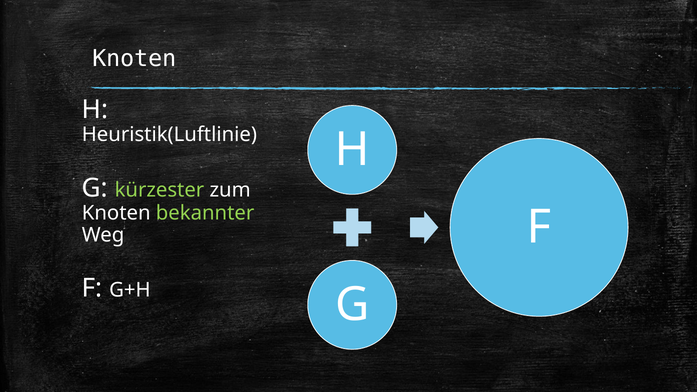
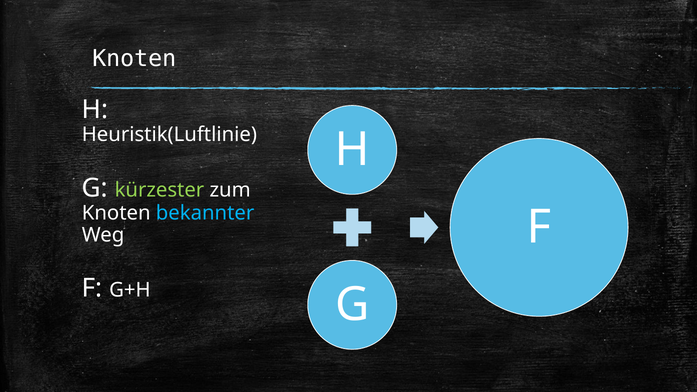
bekannter colour: light green -> light blue
